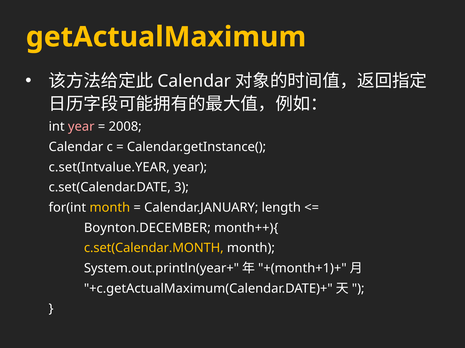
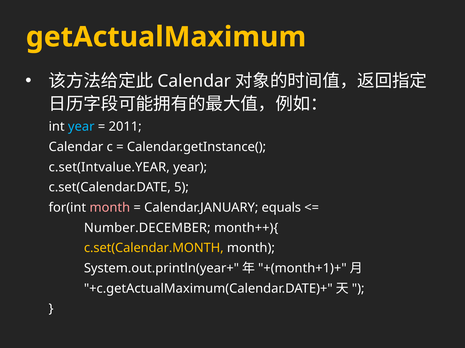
year at (81, 127) colour: pink -> light blue
2008: 2008 -> 2011
3: 3 -> 5
month at (110, 208) colour: yellow -> pink
length: length -> equals
Boynton.DECEMBER: Boynton.DECEMBER -> Number.DECEMBER
